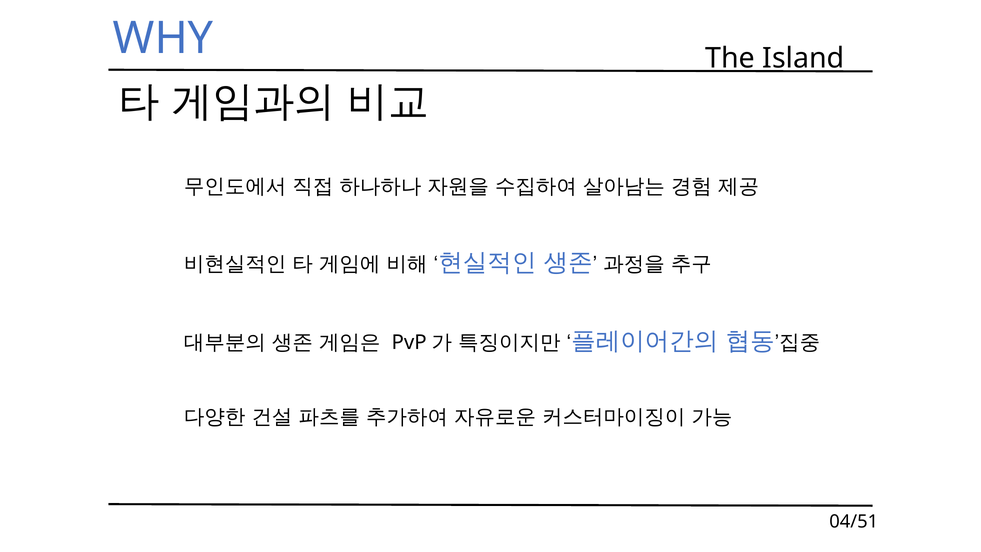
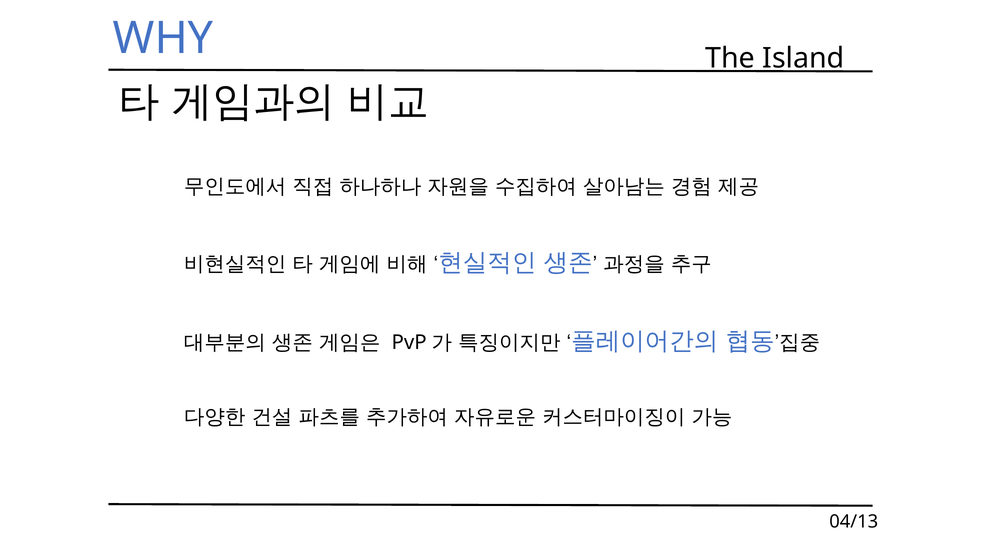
04/51: 04/51 -> 04/13
